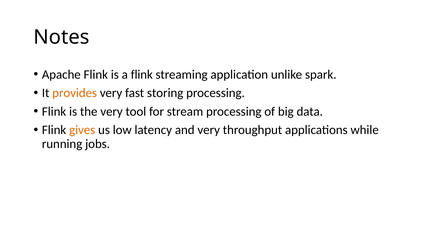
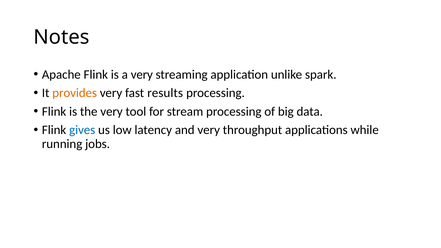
a flink: flink -> very
storing: storing -> results
gives colour: orange -> blue
